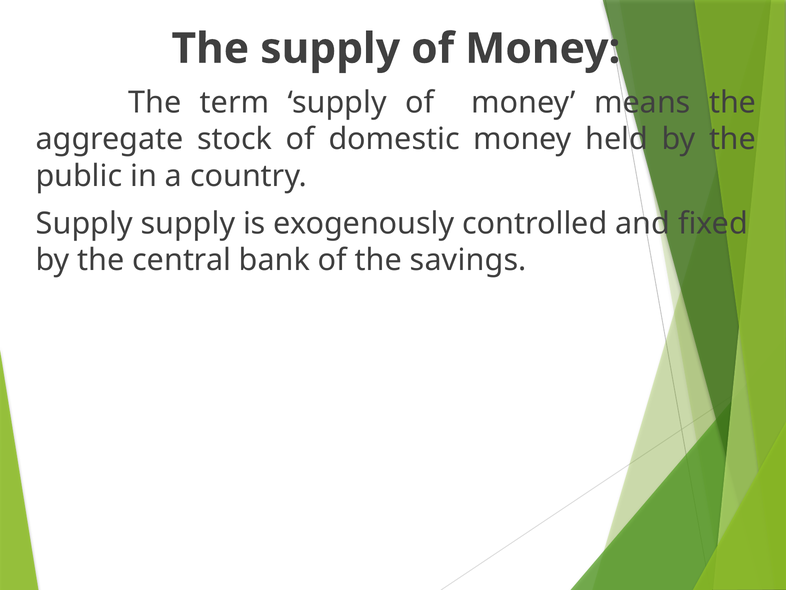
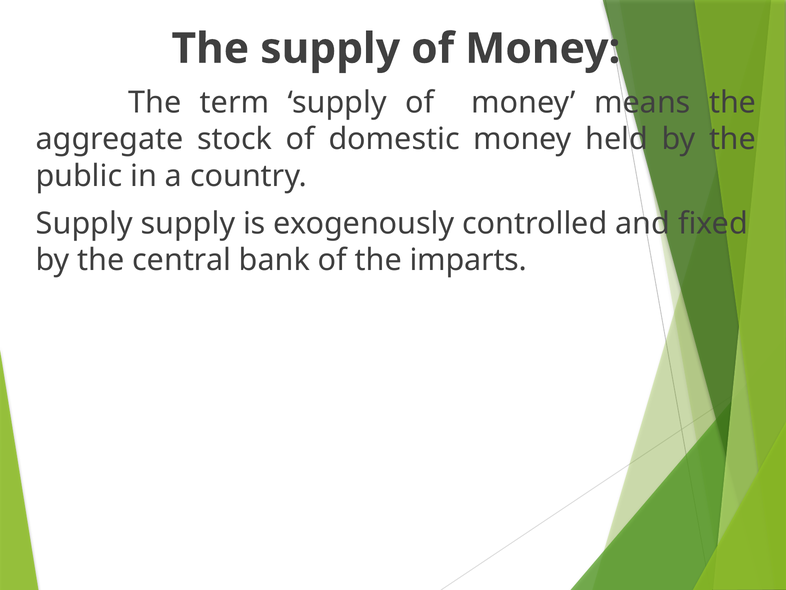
savings: savings -> imparts
